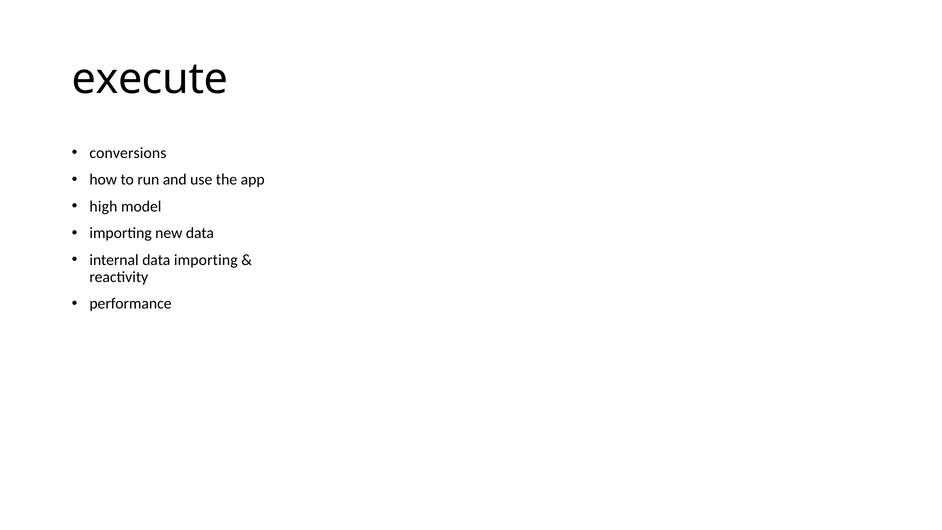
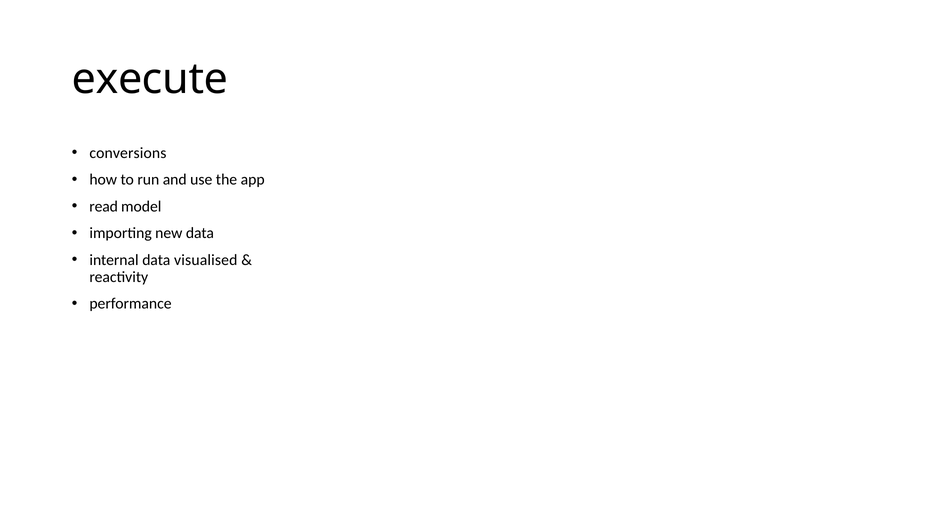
high: high -> read
data importing: importing -> visualised
